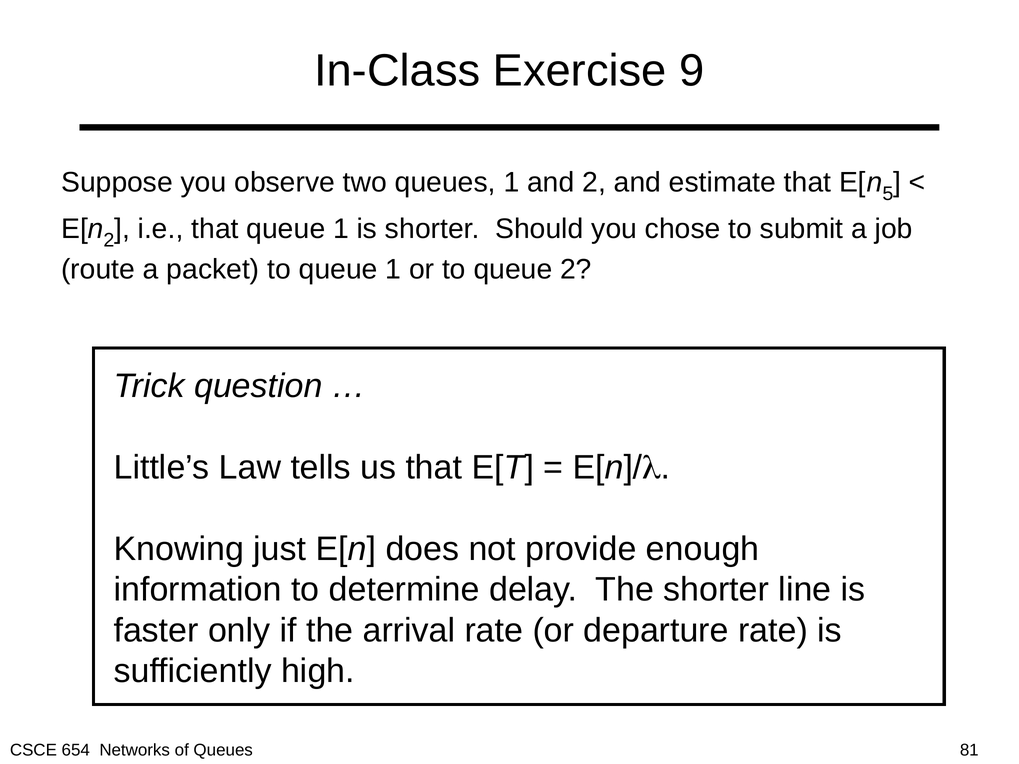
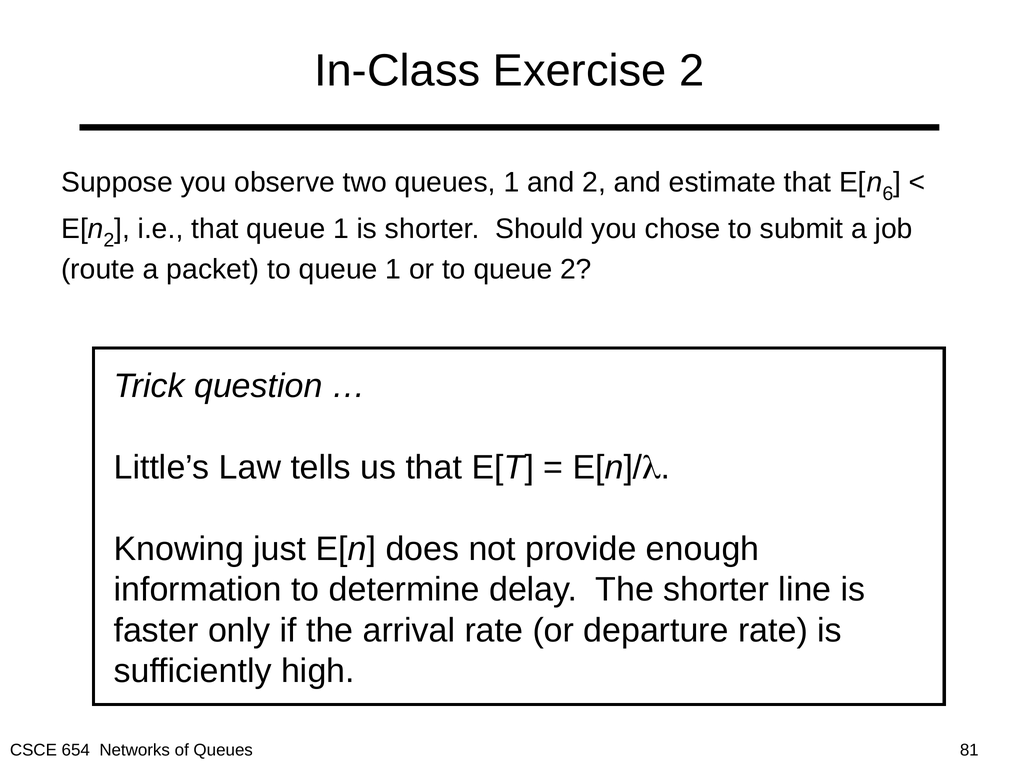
Exercise 9: 9 -> 2
5: 5 -> 6
